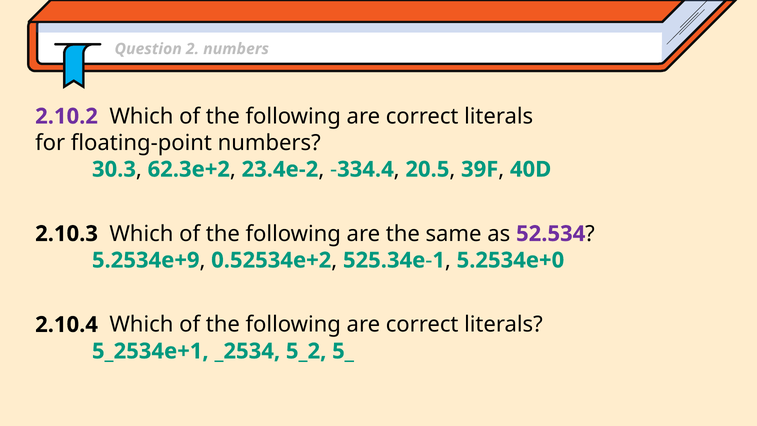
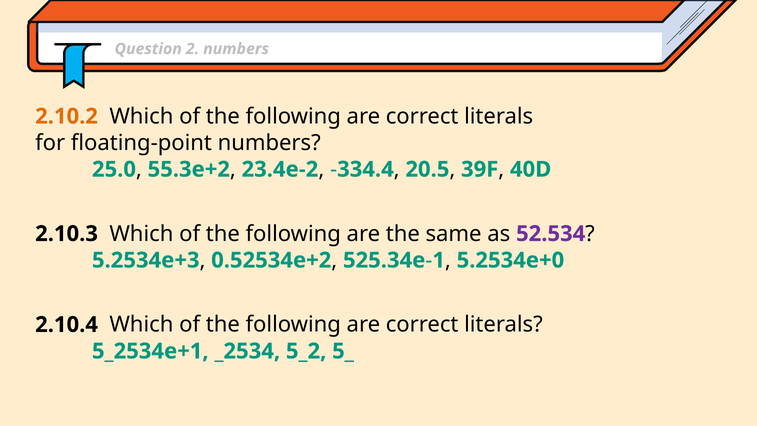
2.10.2 colour: purple -> orange
30.3: 30.3 -> 25.0
62.3e+2: 62.3e+2 -> 55.3e+2
5.2534e+9: 5.2534e+9 -> 5.2534e+3
